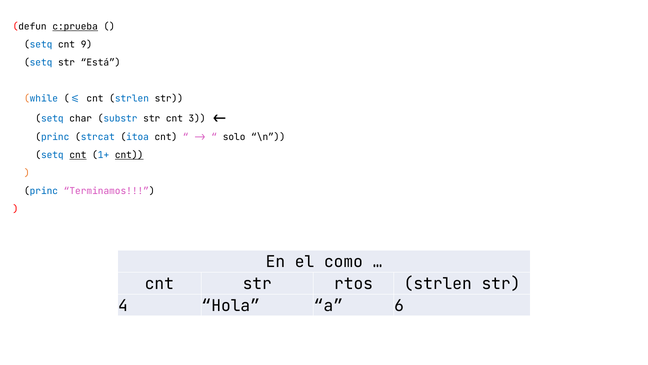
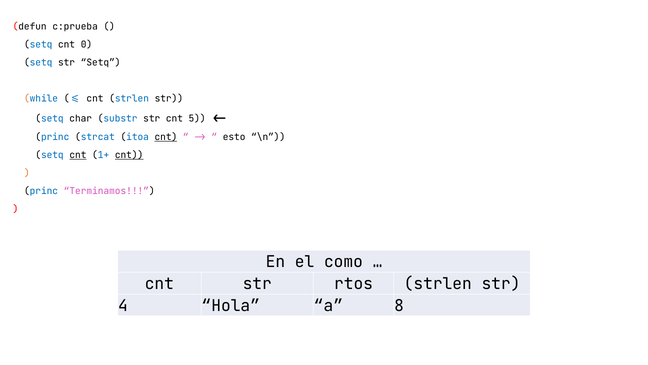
c:prueba underline: present -> none
9: 9 -> 0
setq str Está: Está -> Setq
3: 3 -> 5
cnt at (166, 137) underline: none -> present
solo: solo -> esto
6: 6 -> 8
